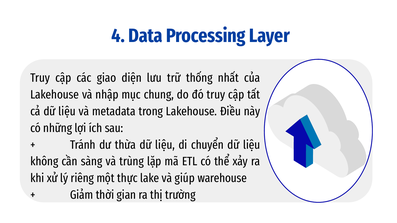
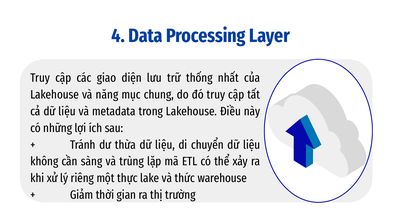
nhập: nhập -> năng
giúp: giúp -> thức
